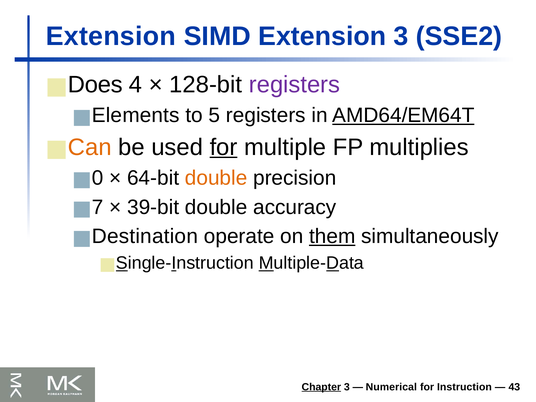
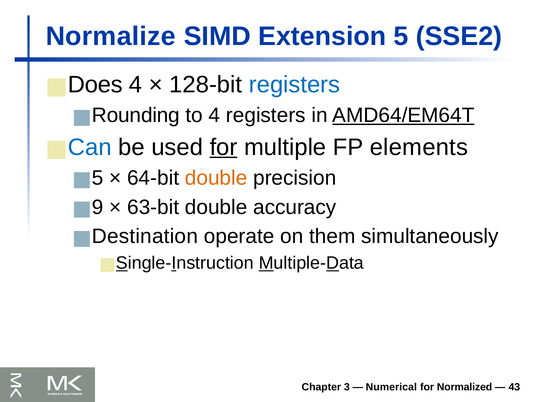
Extension at (111, 36): Extension -> Normalize
Extension 3: 3 -> 5
registers at (294, 85) colour: purple -> blue
Elements: Elements -> Rounding
to 5: 5 -> 4
Can colour: orange -> blue
multiplies: multiplies -> elements
0 at (98, 178): 0 -> 5
7: 7 -> 9
39-bit: 39-bit -> 63-bit
them underline: present -> none
Chapter underline: present -> none
Instruction: Instruction -> Normalized
